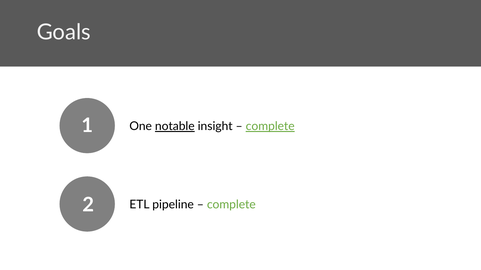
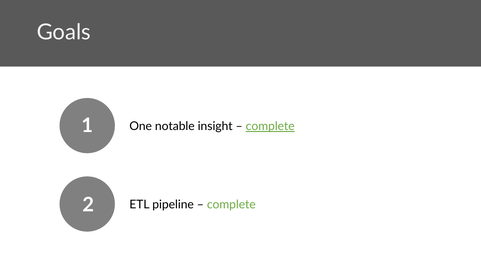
notable underline: present -> none
